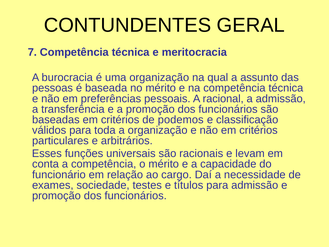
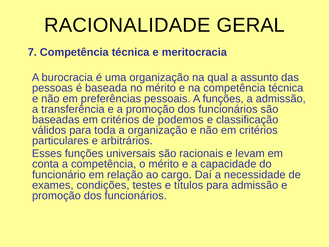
CONTUNDENTES: CONTUNDENTES -> RACIONALIDADE
A racional: racional -> funções
sociedade: sociedade -> condições
